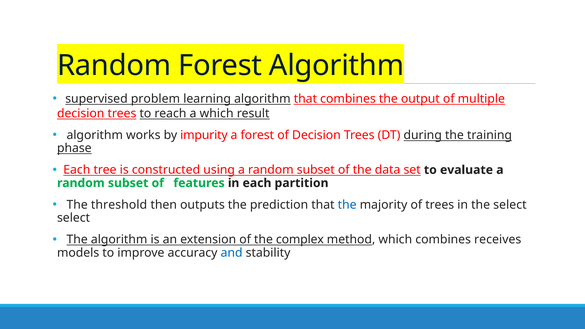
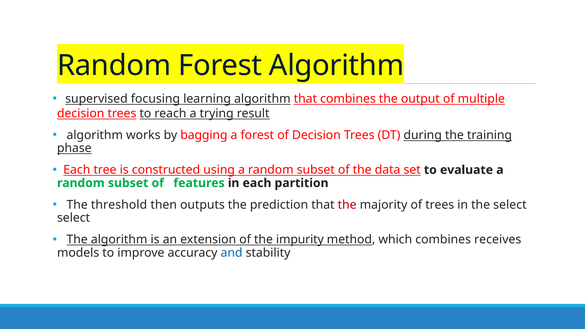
problem: problem -> focusing
a which: which -> trying
impurity: impurity -> bagging
the at (347, 205) colour: blue -> red
complex: complex -> impurity
